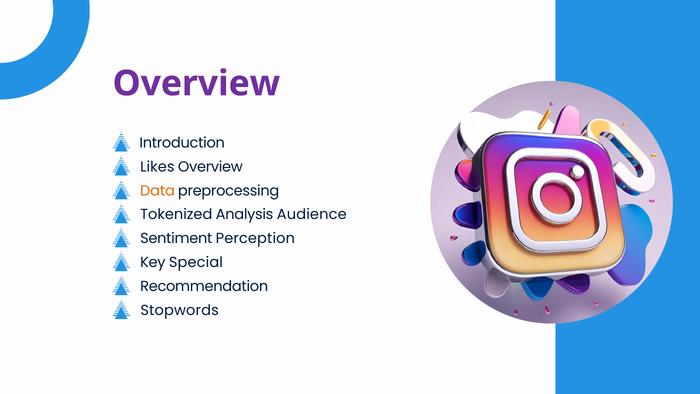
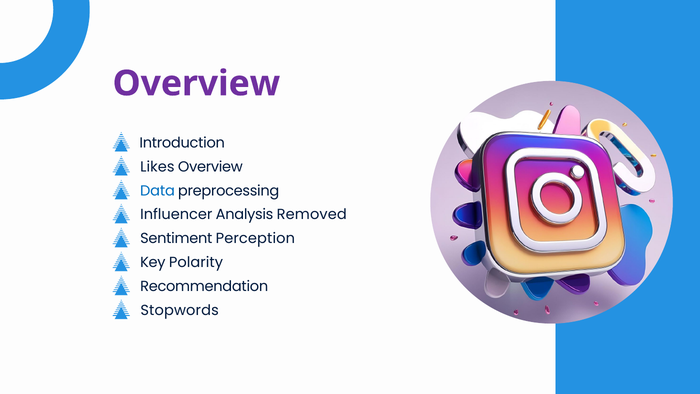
Data colour: orange -> blue
Tokenized: Tokenized -> Influencer
Audience: Audience -> Removed
Special: Special -> Polarity
